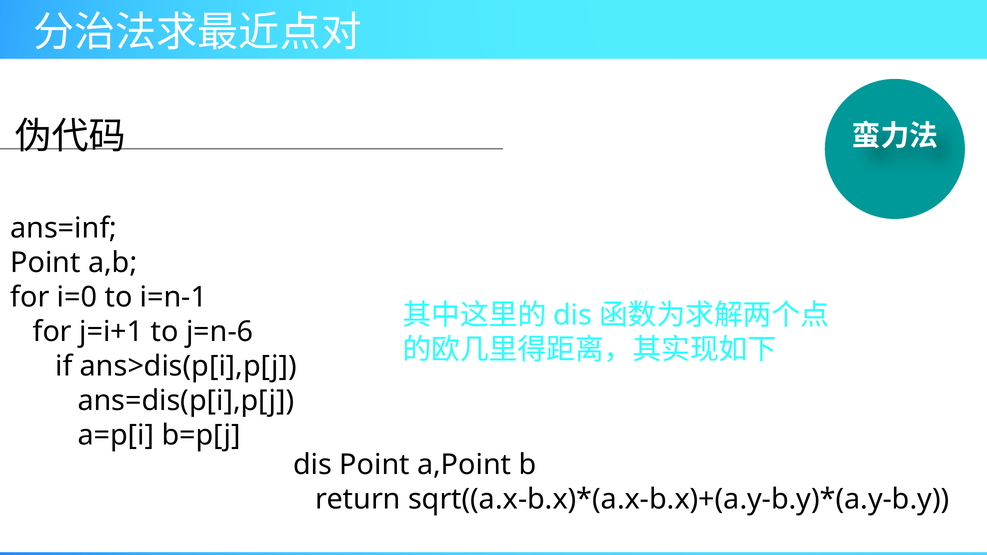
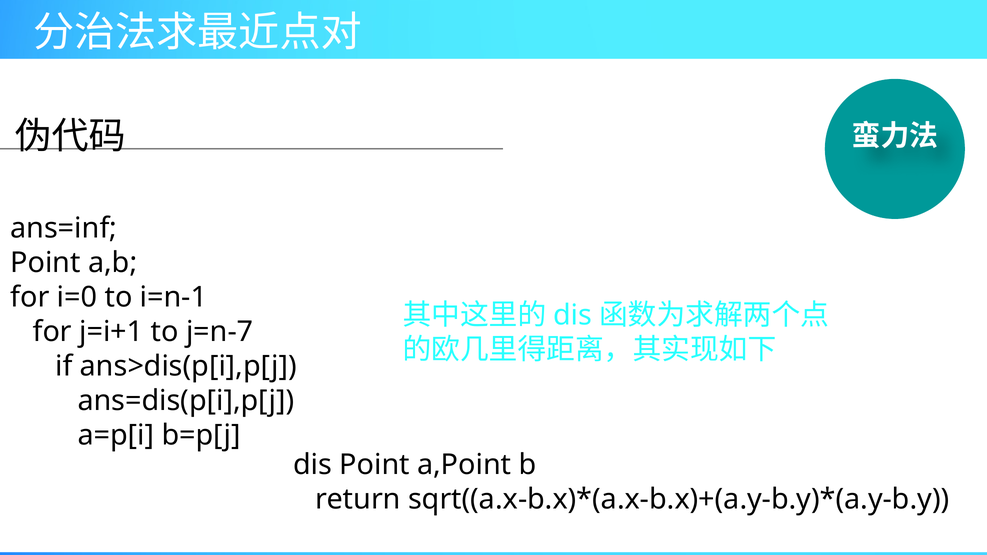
j=n-6: j=n-6 -> j=n-7
